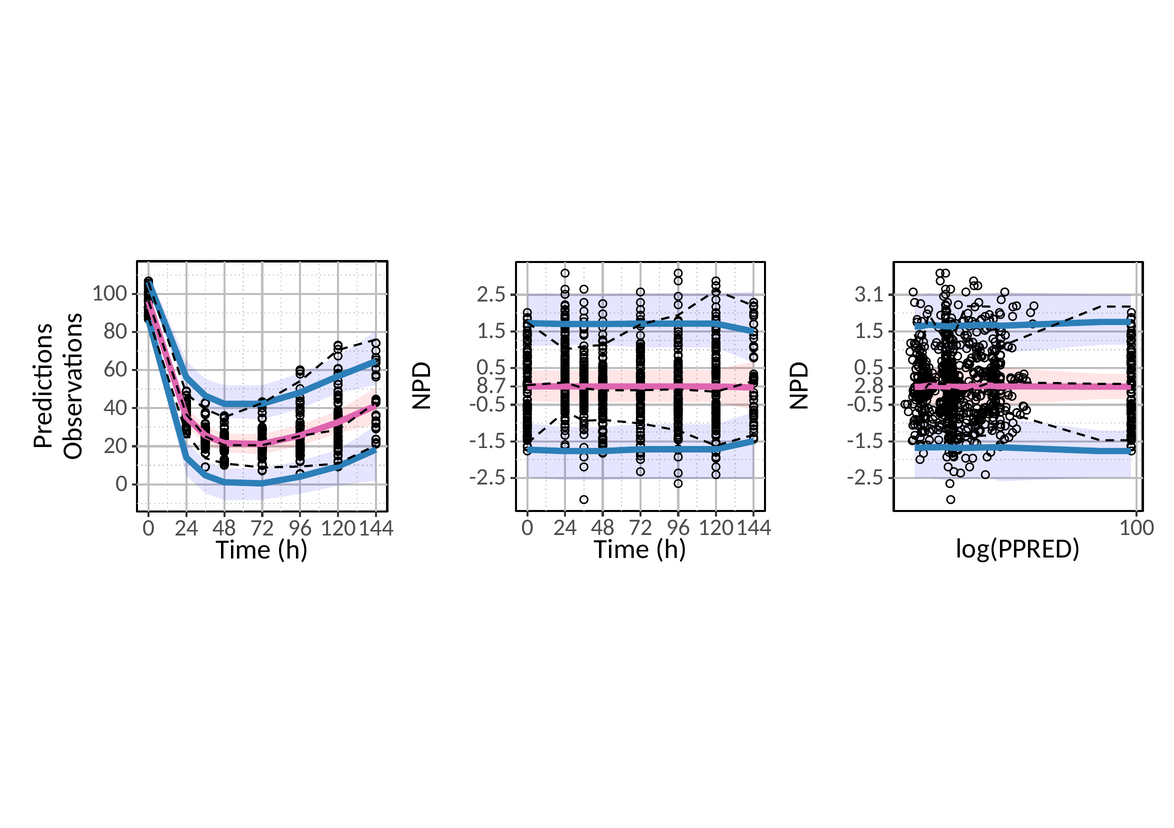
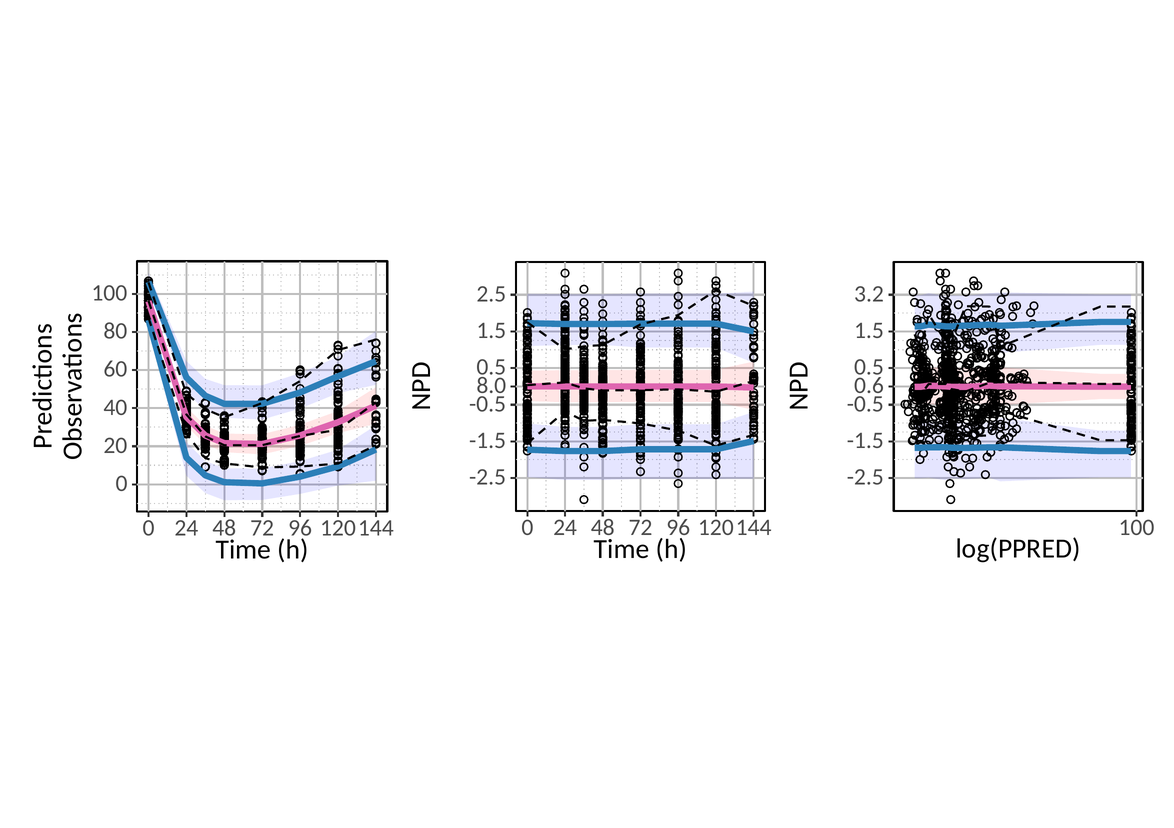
3.1: 3.1 -> 3.2
8.7: 8.7 -> 8.0
2.8: 2.8 -> 0.6
